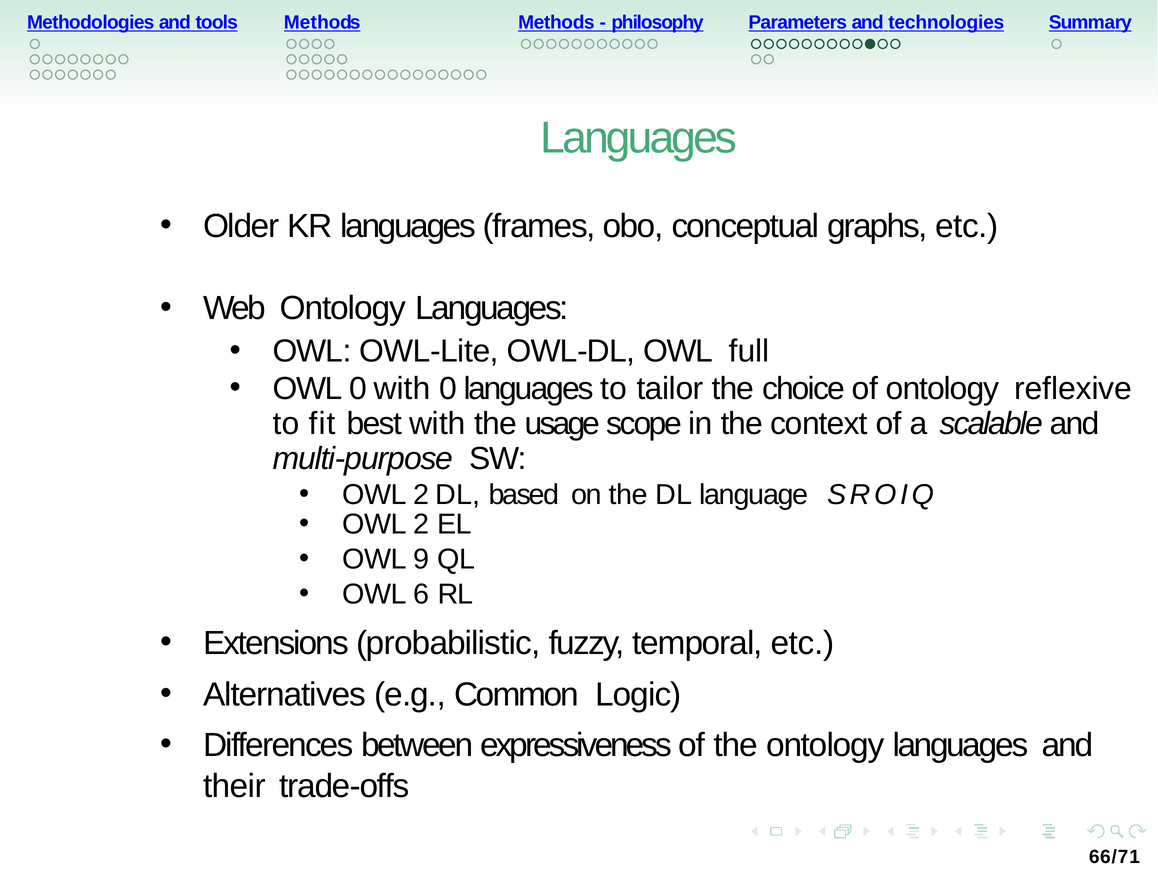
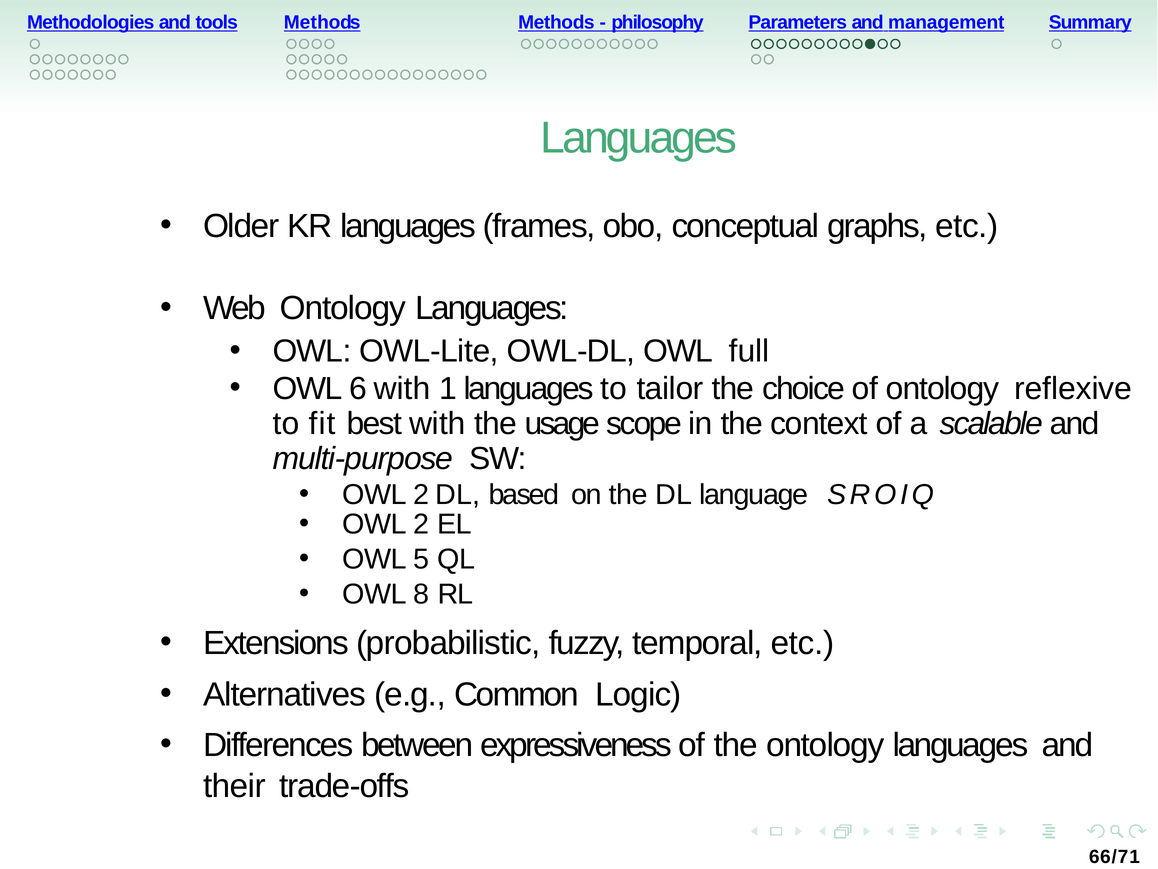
technologies: technologies -> management
OWL 0: 0 -> 6
with 0: 0 -> 1
9: 9 -> 5
6: 6 -> 8
